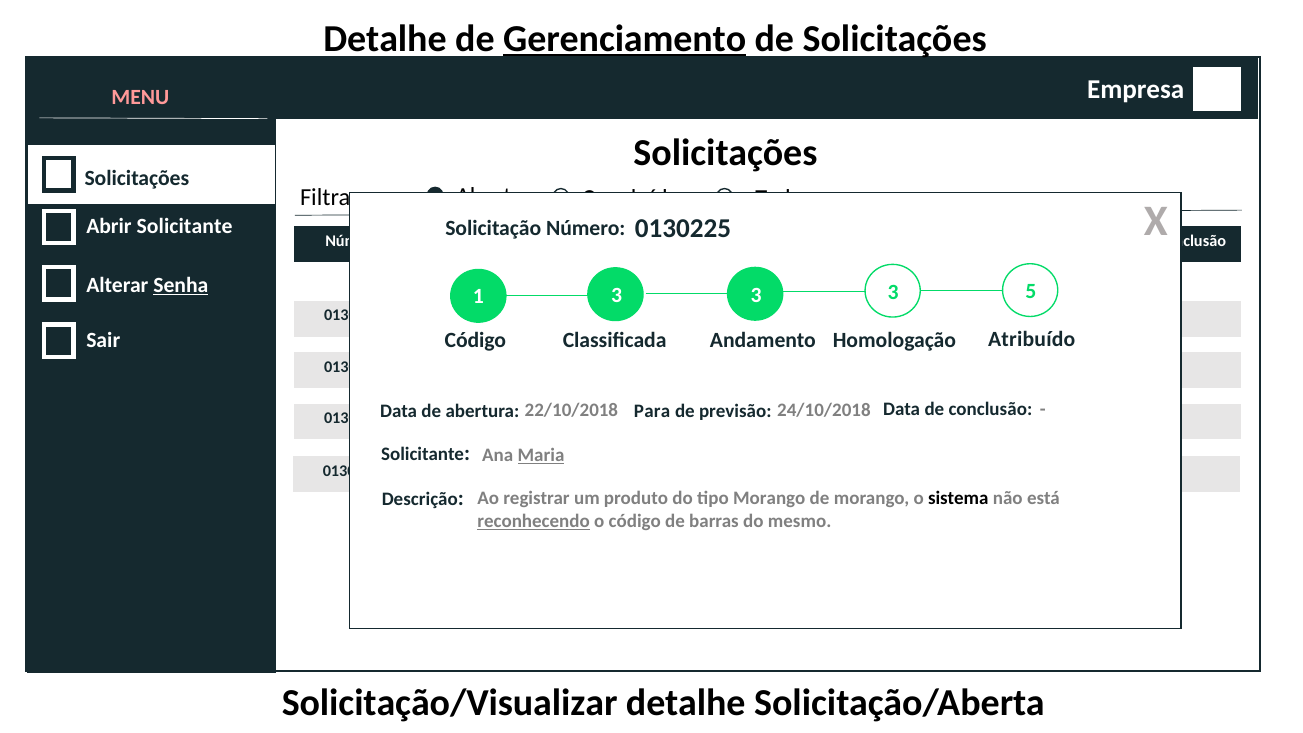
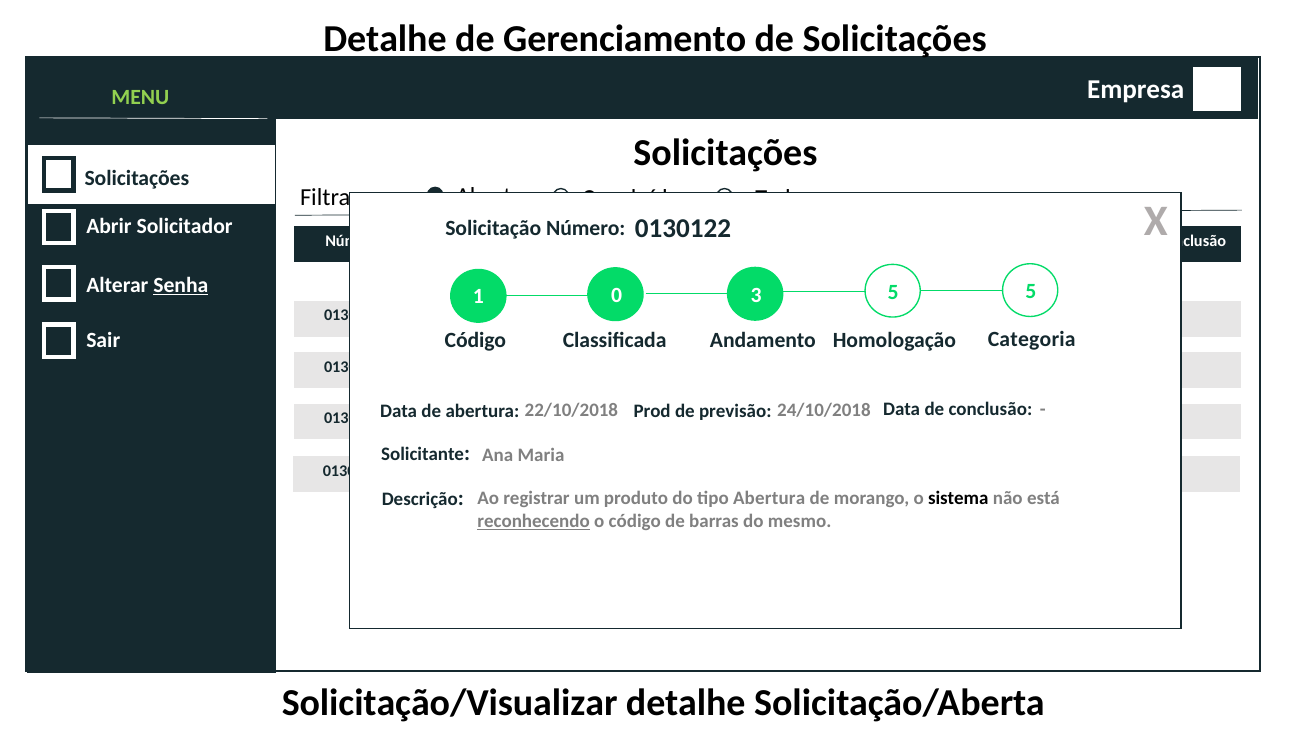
Gerenciamento underline: present -> none
MENU colour: pink -> light green
0130225 at (683, 228): 0130225 -> 0130122
Abrir Solicitante: Solicitante -> Solicitador
1 3: 3 -> 0
3 at (893, 292): 3 -> 5
Atribuído: Atribuído -> Categoria
Para at (652, 411): Para -> Prod
Maria at (541, 455) underline: present -> none
tipo Morango: Morango -> Abertura
